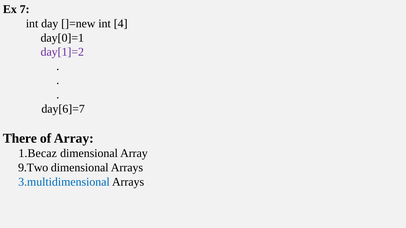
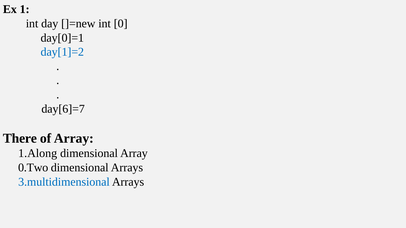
7: 7 -> 1
4: 4 -> 0
day[1]=2 colour: purple -> blue
1.Becaz: 1.Becaz -> 1.Along
9.Two: 9.Two -> 0.Two
